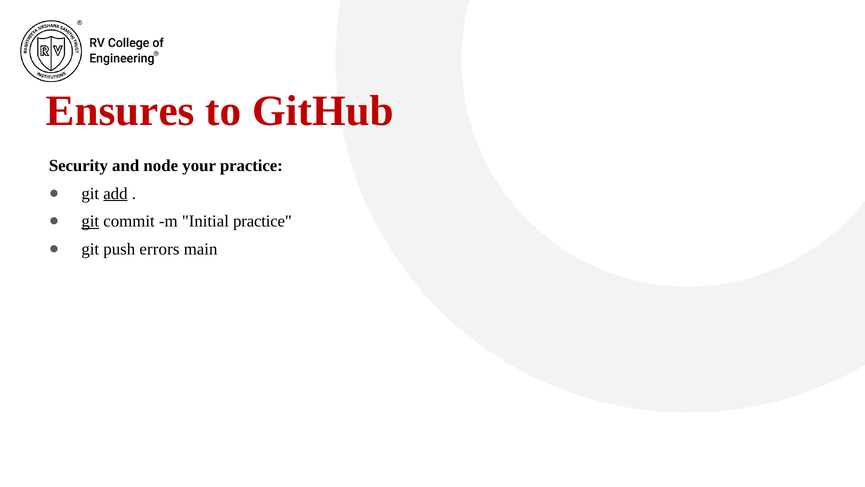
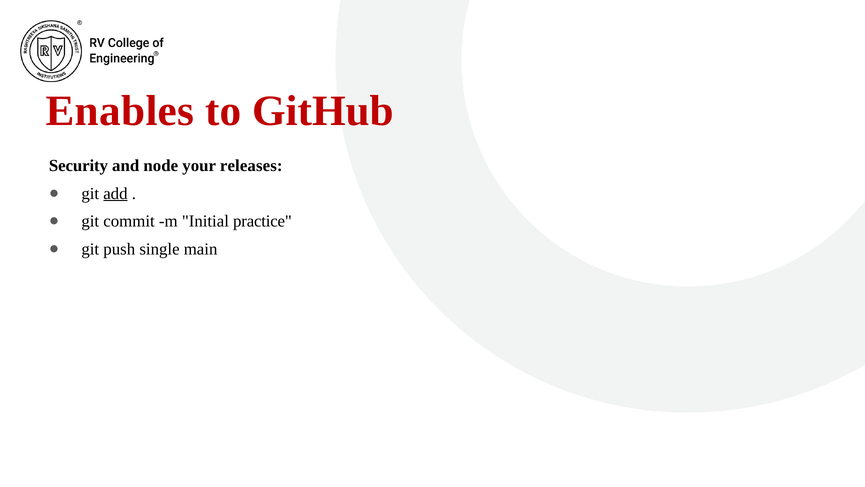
Ensures: Ensures -> Enables
your practice: practice -> releases
git at (90, 221) underline: present -> none
errors: errors -> single
